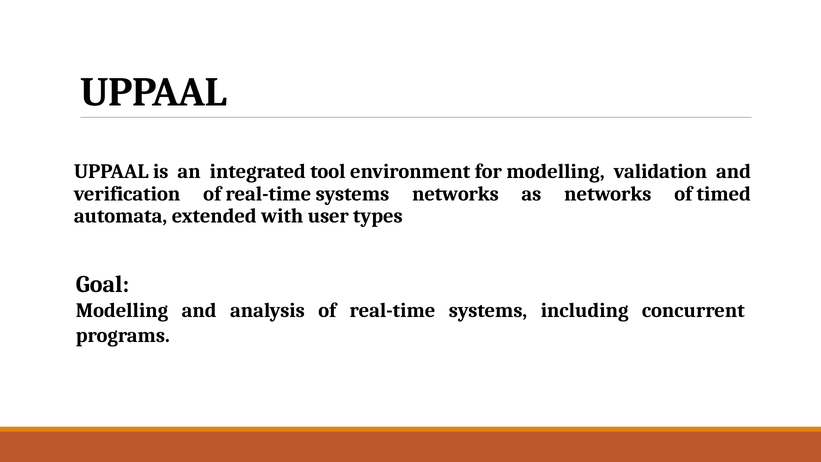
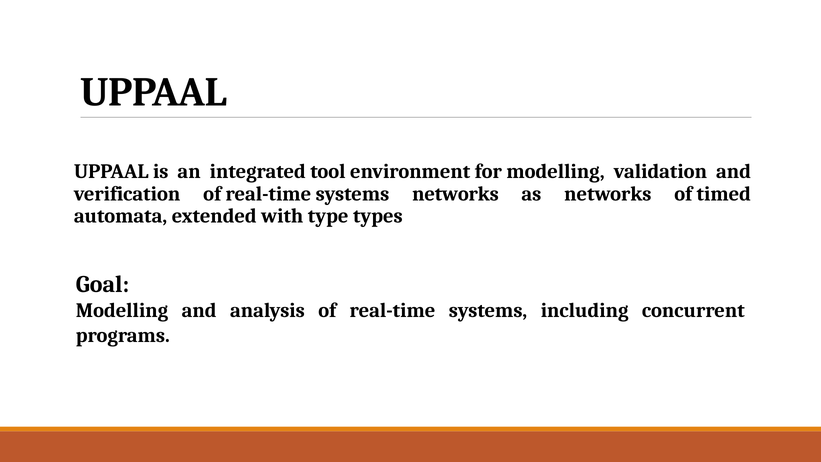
user: user -> type
